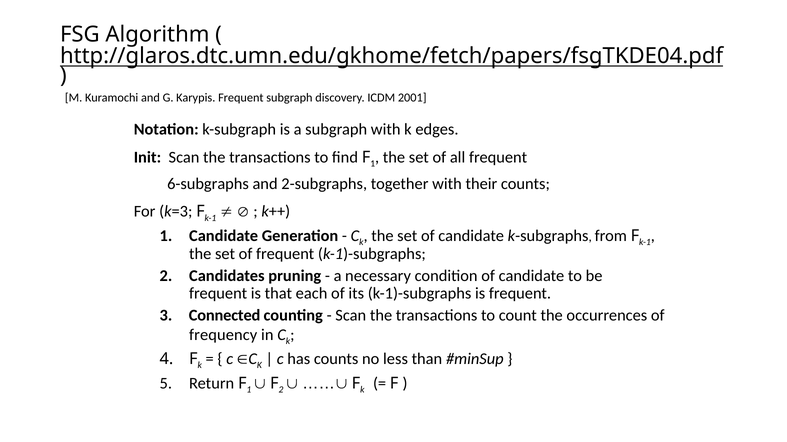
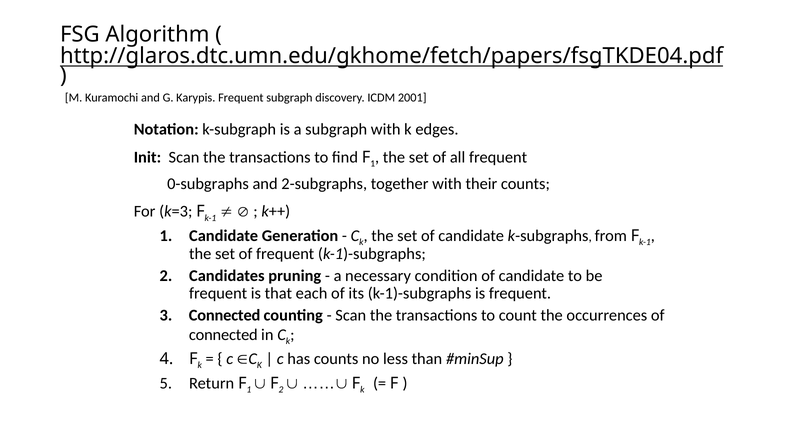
6-subgraphs: 6-subgraphs -> 0-subgraphs
frequency at (223, 335): frequency -> connected
